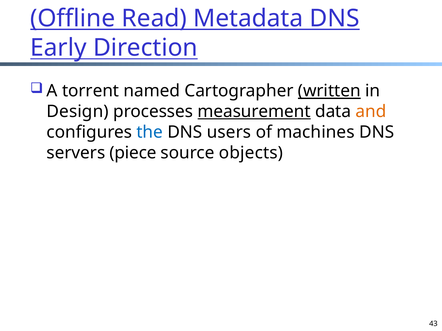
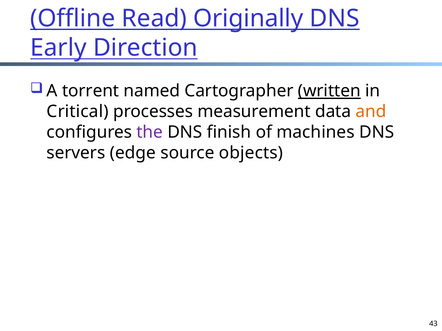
Metadata: Metadata -> Originally
Design: Design -> Critical
measurement underline: present -> none
the colour: blue -> purple
users: users -> finish
piece: piece -> edge
